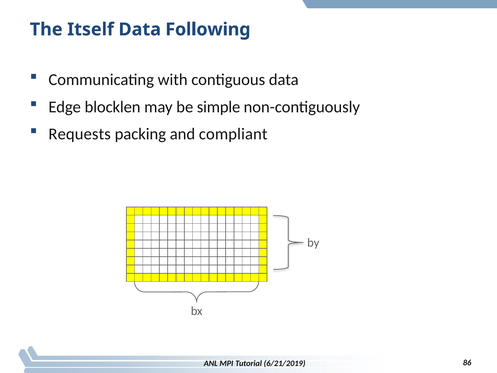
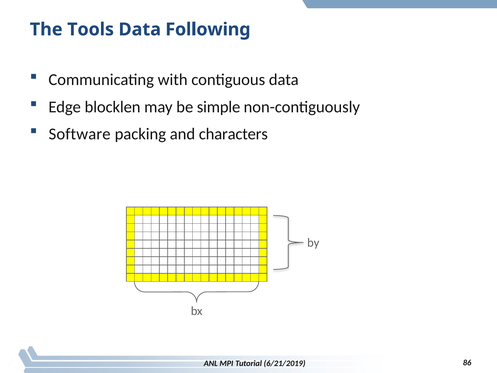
Itself: Itself -> Tools
Requests: Requests -> Software
compliant: compliant -> characters
